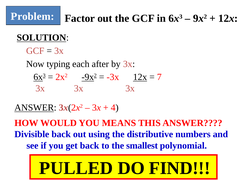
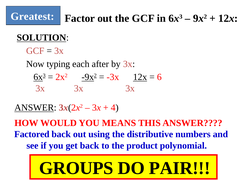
Problem: Problem -> Greatest
7: 7 -> 6
Divisible: Divisible -> Factored
smallest: smallest -> product
PULLED: PULLED -> GROUPS
FIND: FIND -> PAIR
